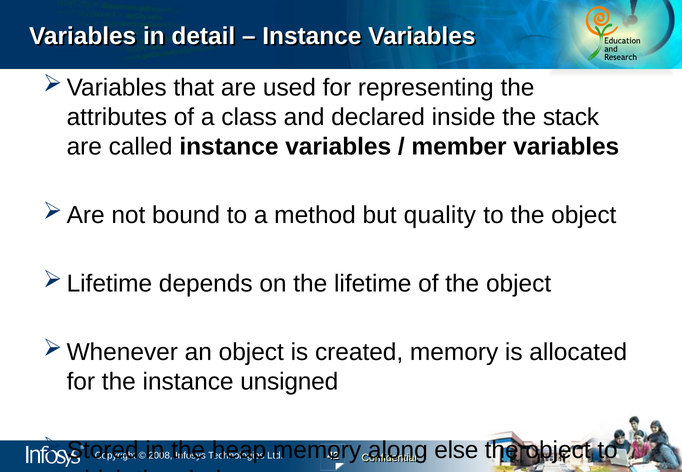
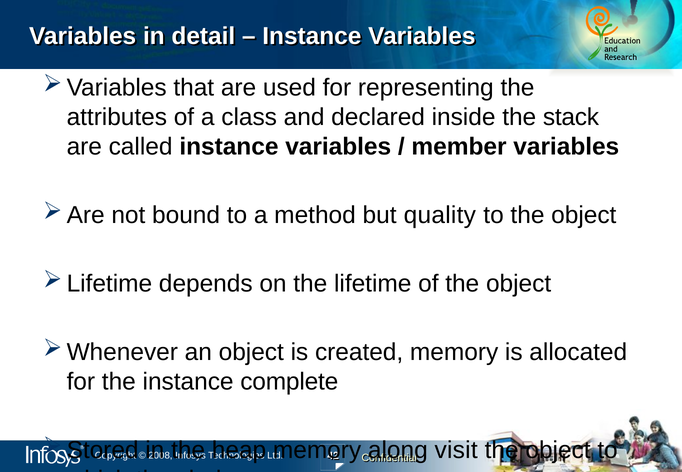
unsigned: unsigned -> complete
else: else -> visit
